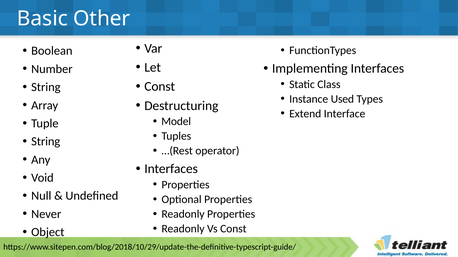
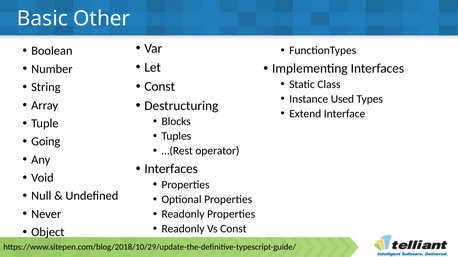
Model: Model -> Blocks
String at (46, 142): String -> Going
